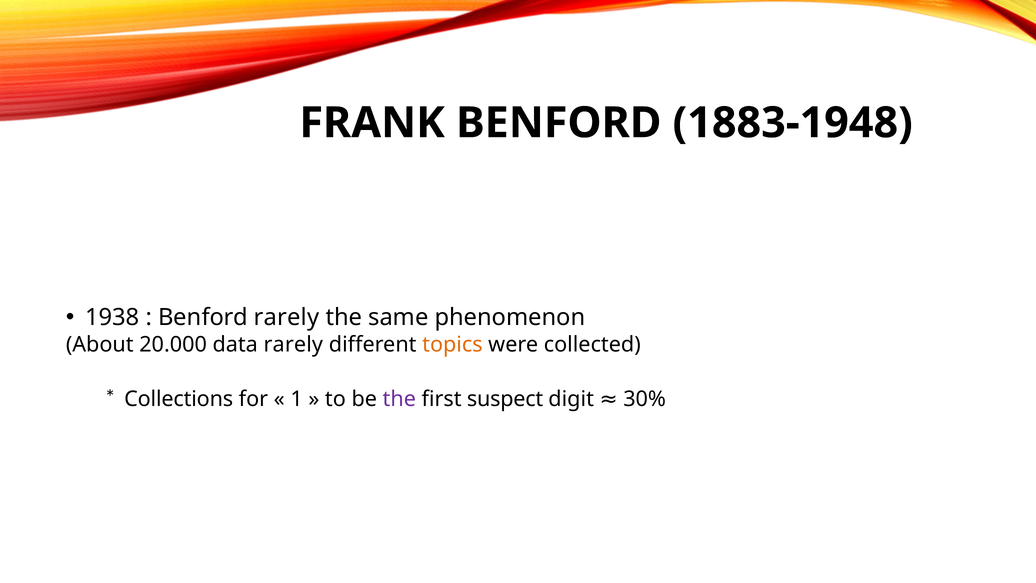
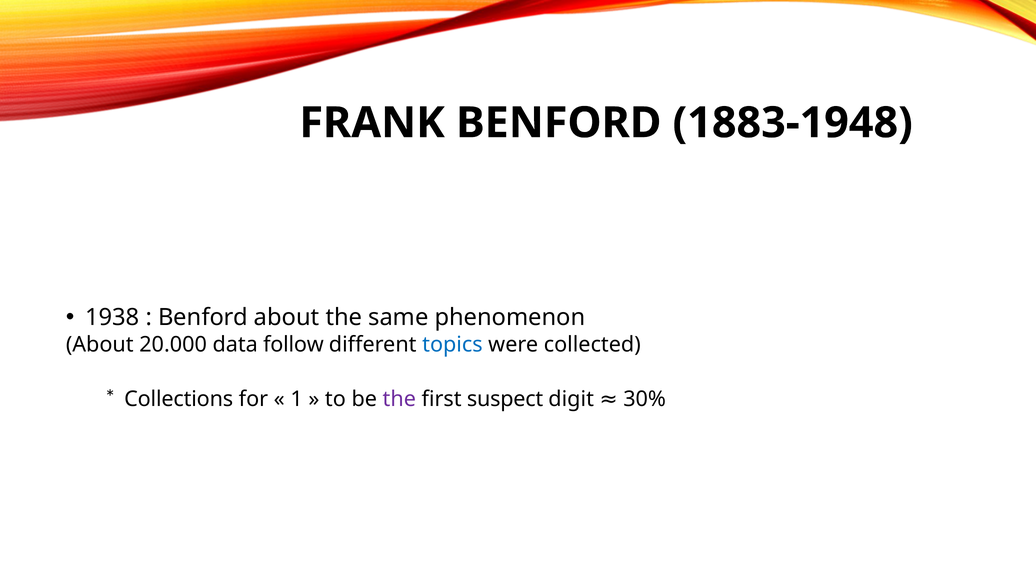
Benford rarely: rarely -> about
data rarely: rarely -> follow
topics colour: orange -> blue
